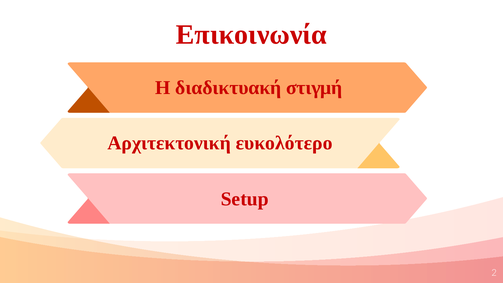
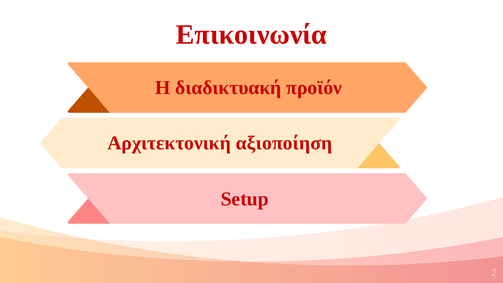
στιγμή: στιγμή -> προϊόν
ευκολότερο: ευκολότερο -> αξιοποίηση
